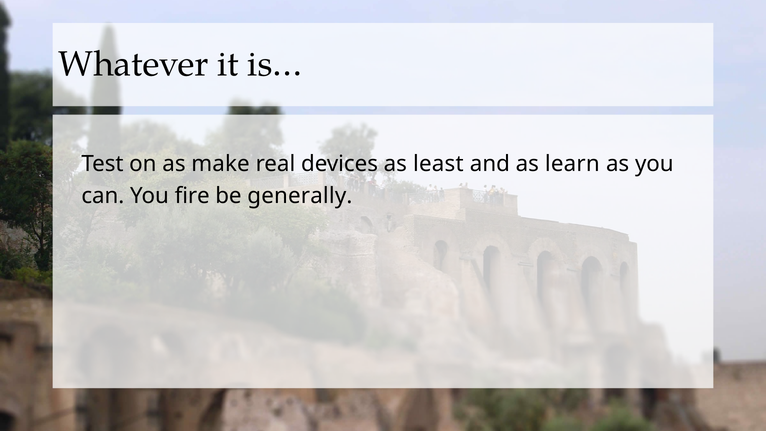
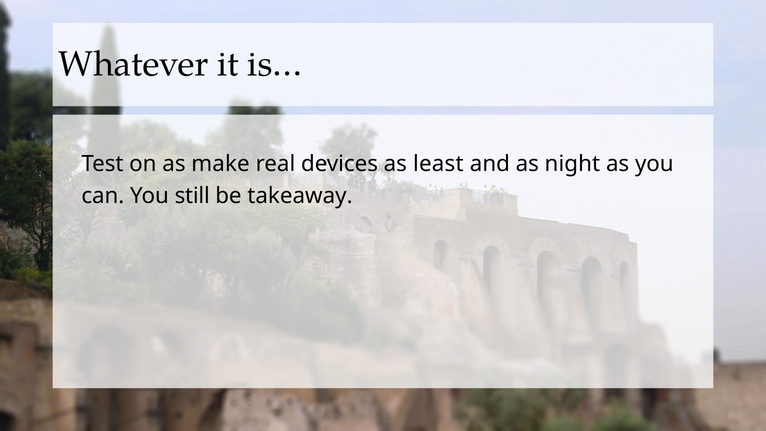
learn: learn -> night
fire: fire -> still
generally: generally -> takeaway
